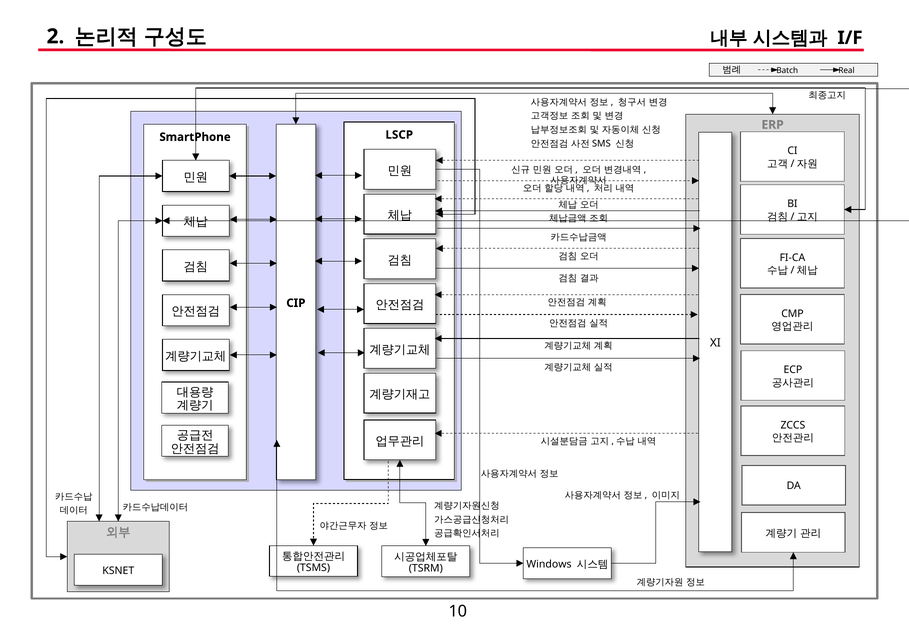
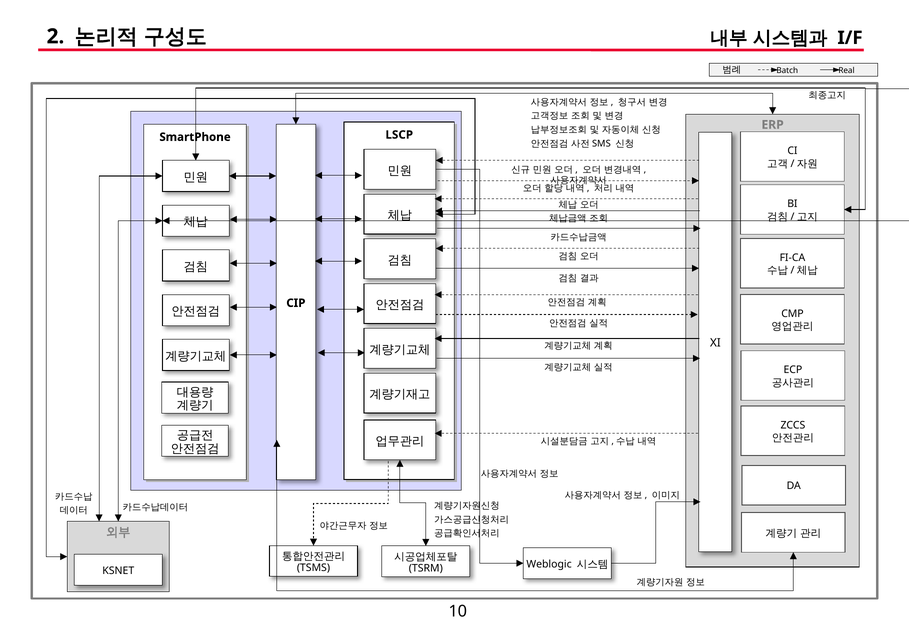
Windows: Windows -> Weblogic
